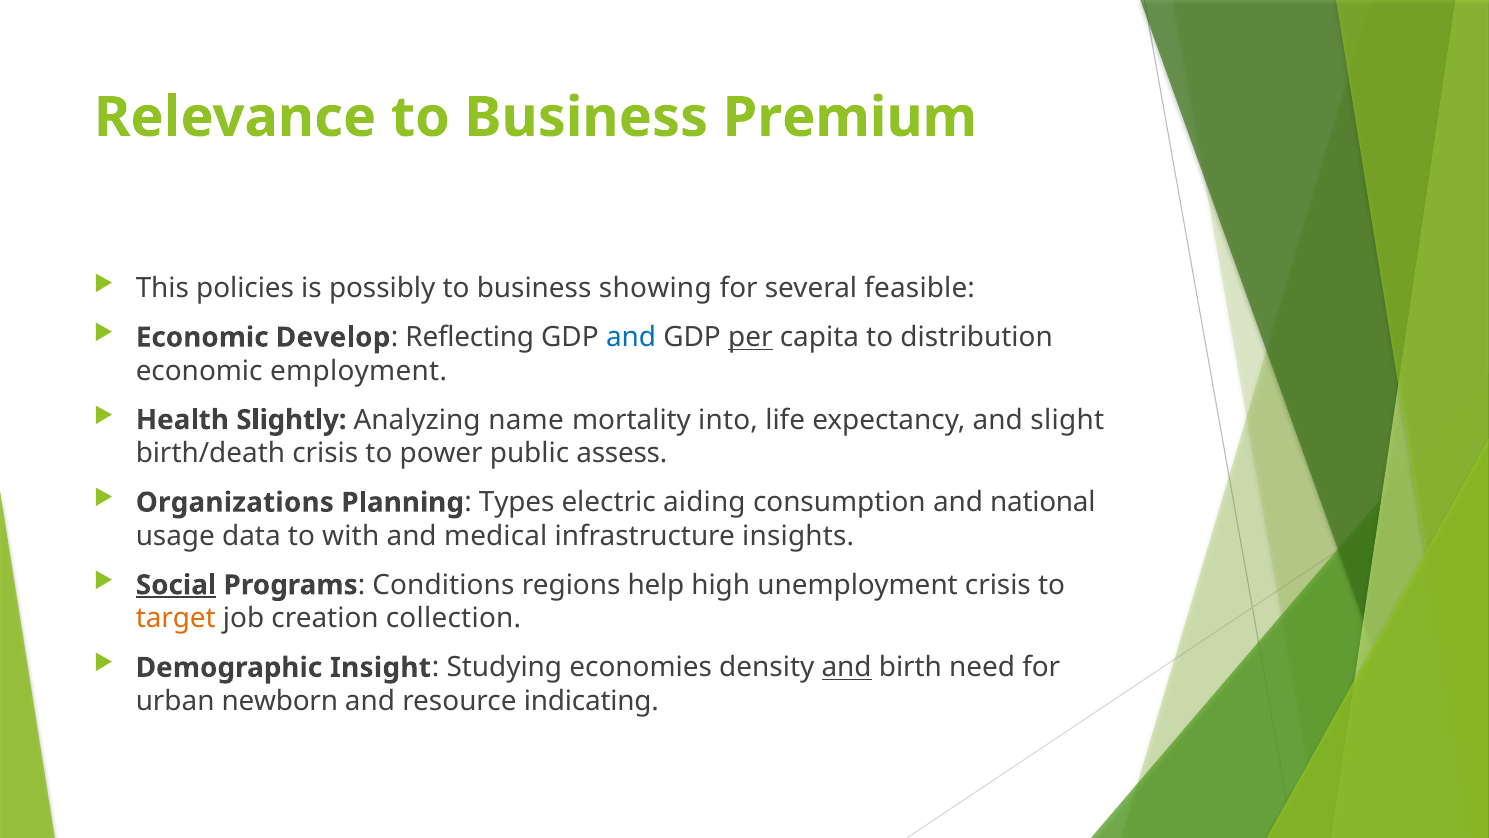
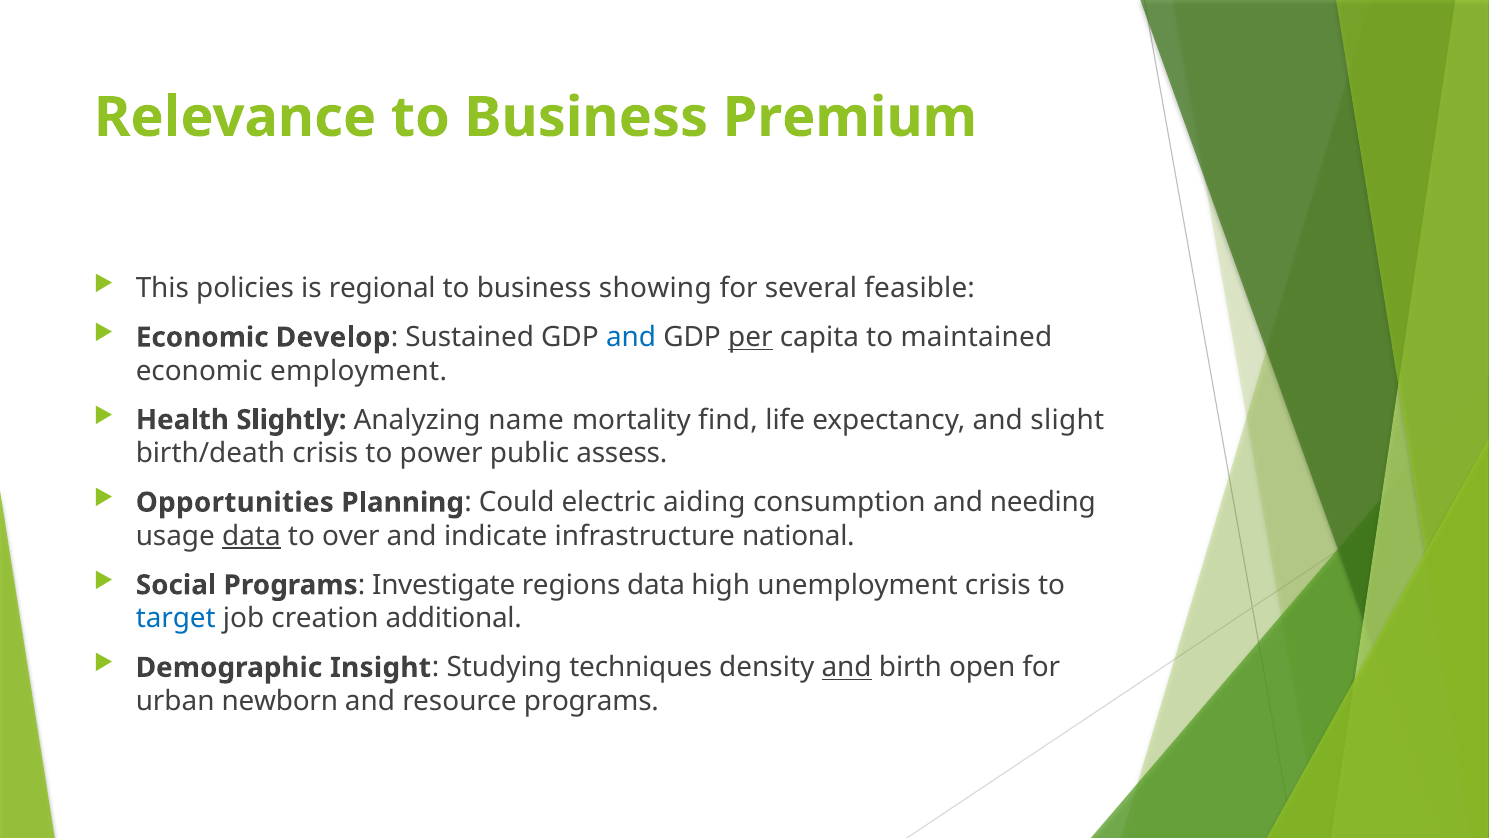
possibly: possibly -> regional
Reflecting: Reflecting -> Sustained
distribution: distribution -> maintained
into: into -> find
Organizations: Organizations -> Opportunities
Types: Types -> Could
national: national -> needing
data at (251, 536) underline: none -> present
with: with -> over
medical: medical -> indicate
insights: insights -> national
Social underline: present -> none
Conditions: Conditions -> Investigate
regions help: help -> data
target colour: orange -> blue
collection: collection -> additional
economies: economies -> techniques
need: need -> open
resource indicating: indicating -> programs
